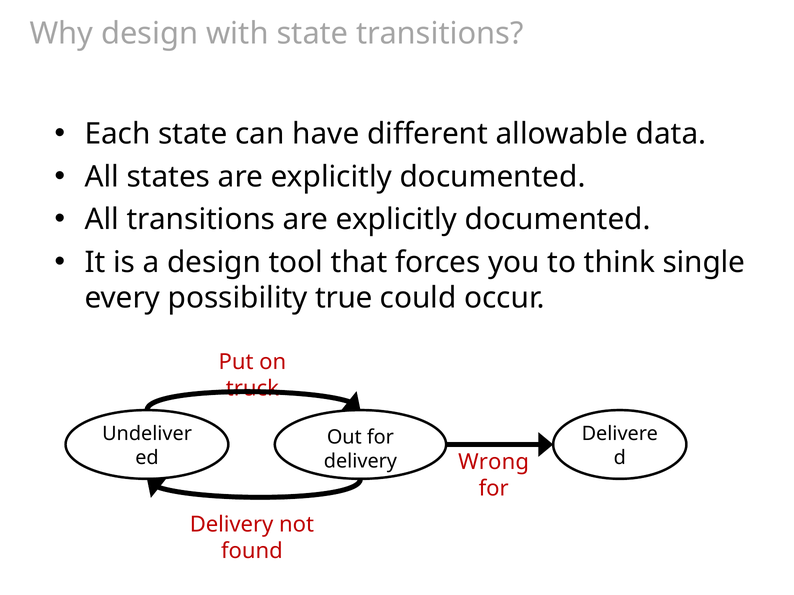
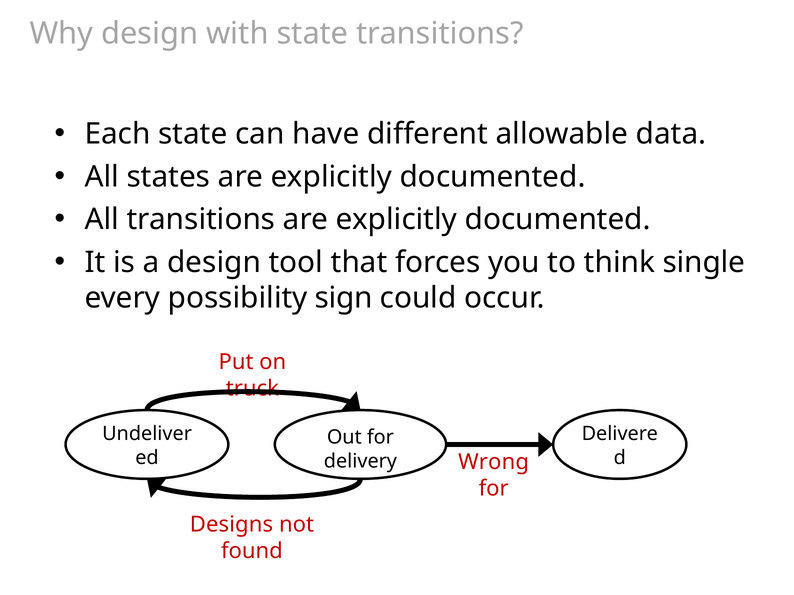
true: true -> sign
Delivery at (232, 525): Delivery -> Designs
